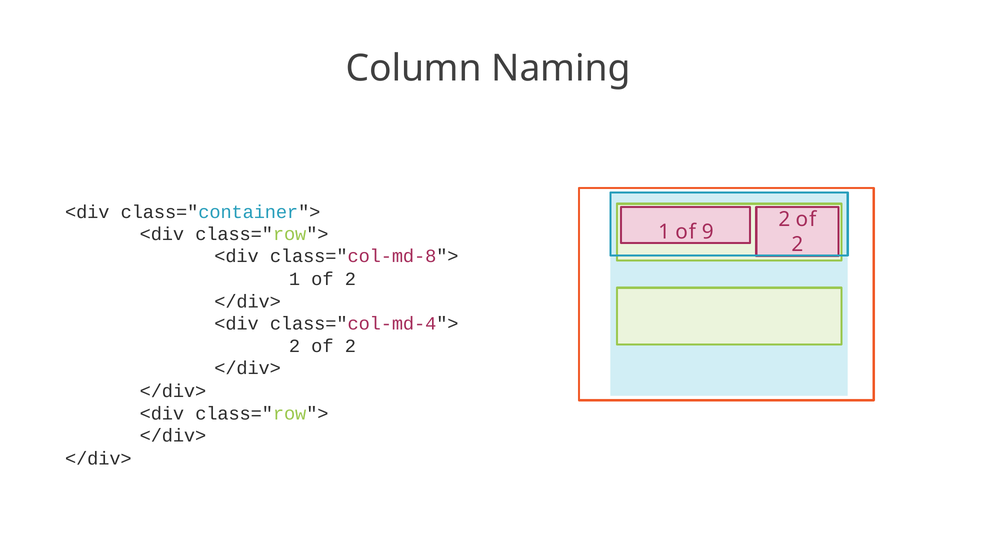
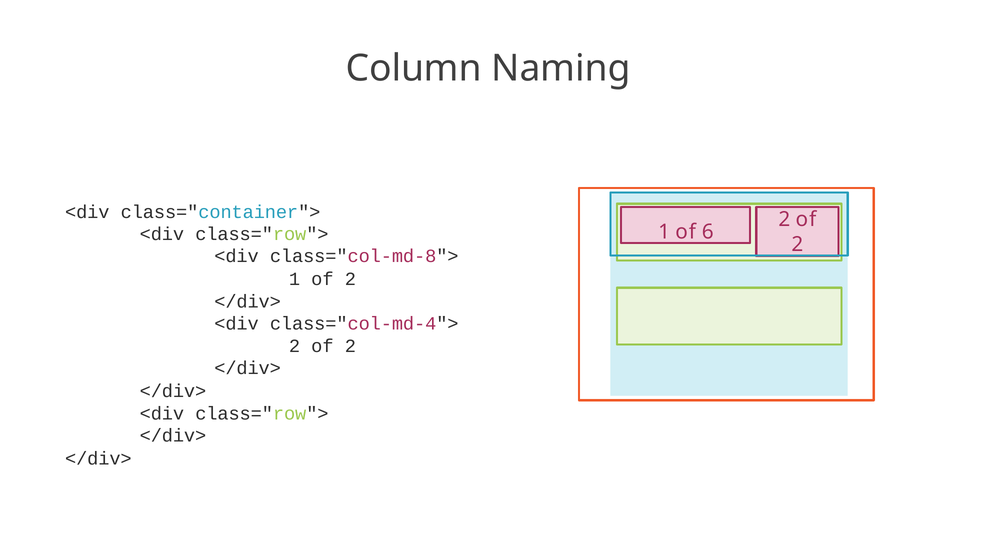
9: 9 -> 6
